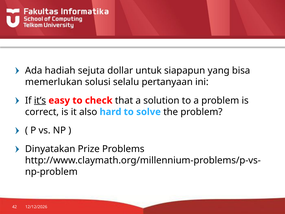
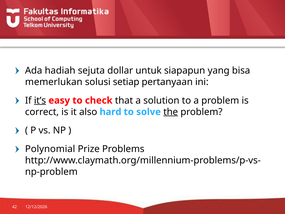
selalu: selalu -> setiap
the underline: none -> present
Dinyatakan: Dinyatakan -> Polynomial
